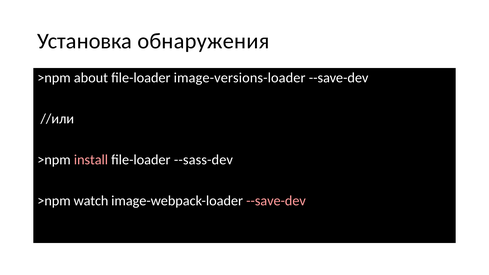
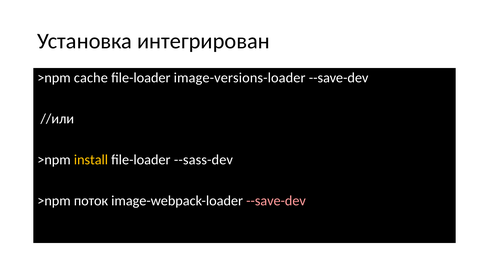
обнаружения: обнаружения -> интегрирован
about: about -> cache
install colour: pink -> yellow
watch: watch -> поток
